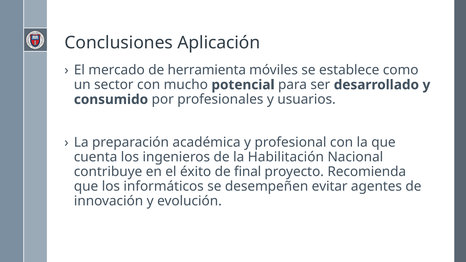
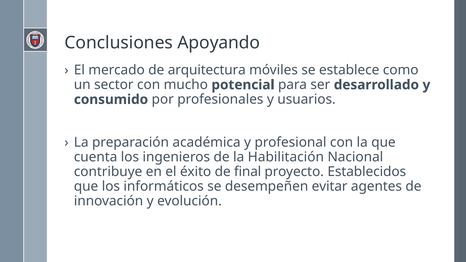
Aplicación: Aplicación -> Apoyando
herramienta: herramienta -> arquitectura
Recomienda: Recomienda -> Establecidos
